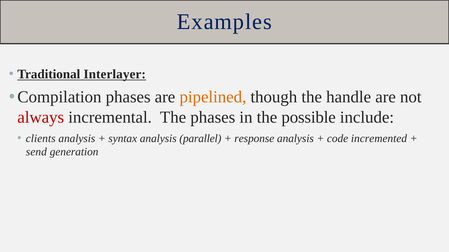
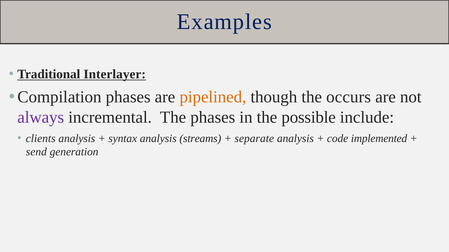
handle: handle -> occurs
always colour: red -> purple
parallel: parallel -> streams
response: response -> separate
incremented: incremented -> implemented
